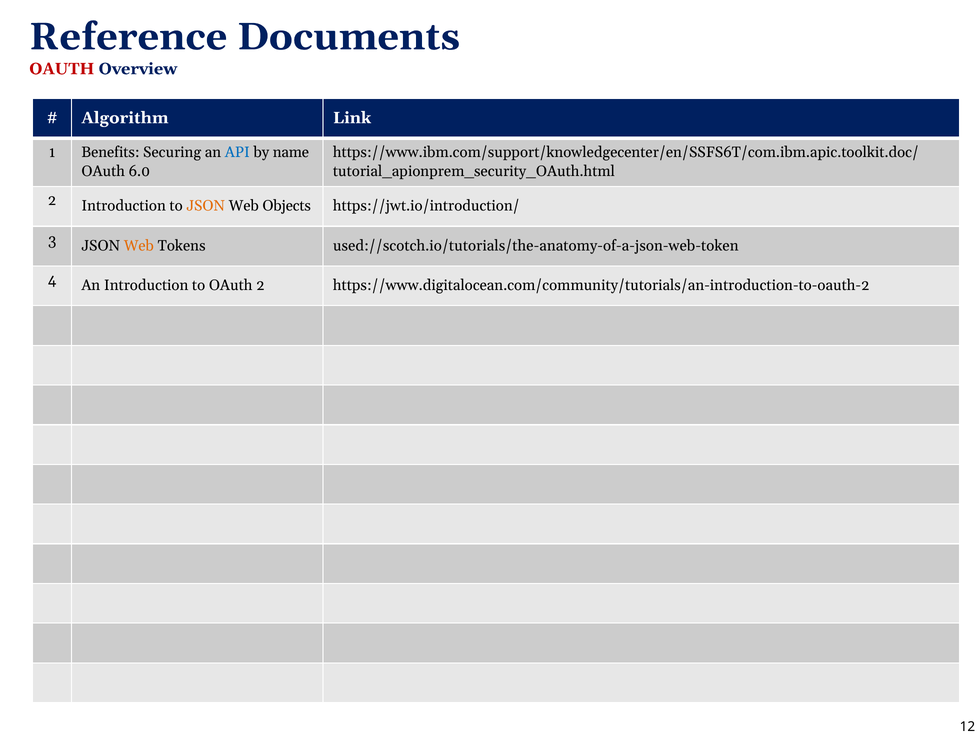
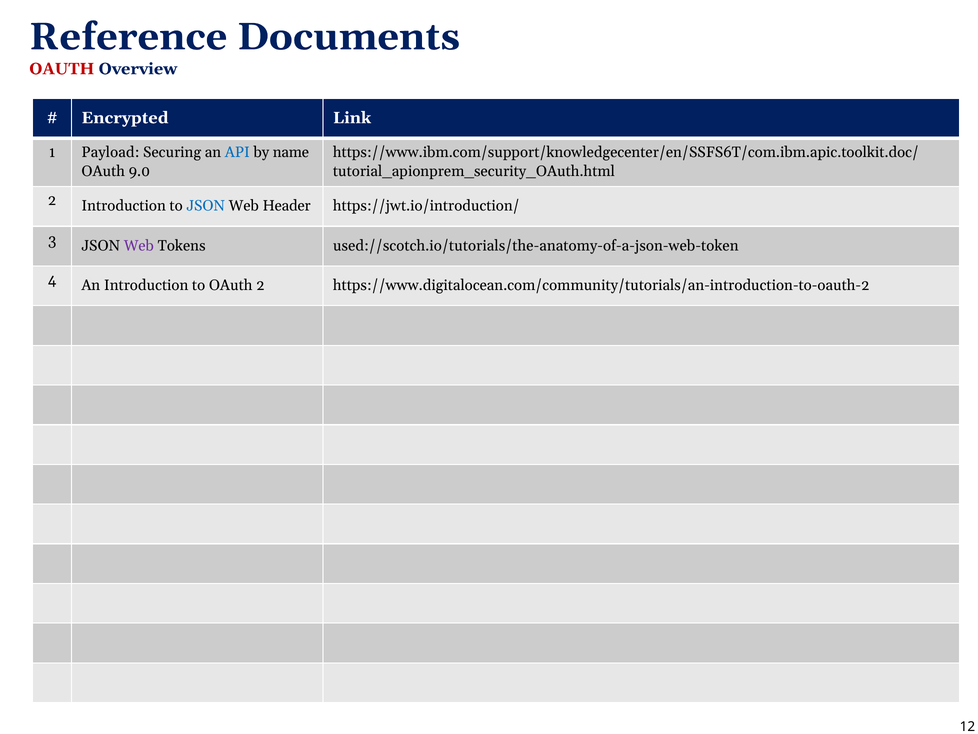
Algorithm: Algorithm -> Encrypted
Benefits: Benefits -> Payload
6.0: 6.0 -> 9.0
JSON at (206, 206) colour: orange -> blue
Objects: Objects -> Header
Web at (139, 245) colour: orange -> purple
